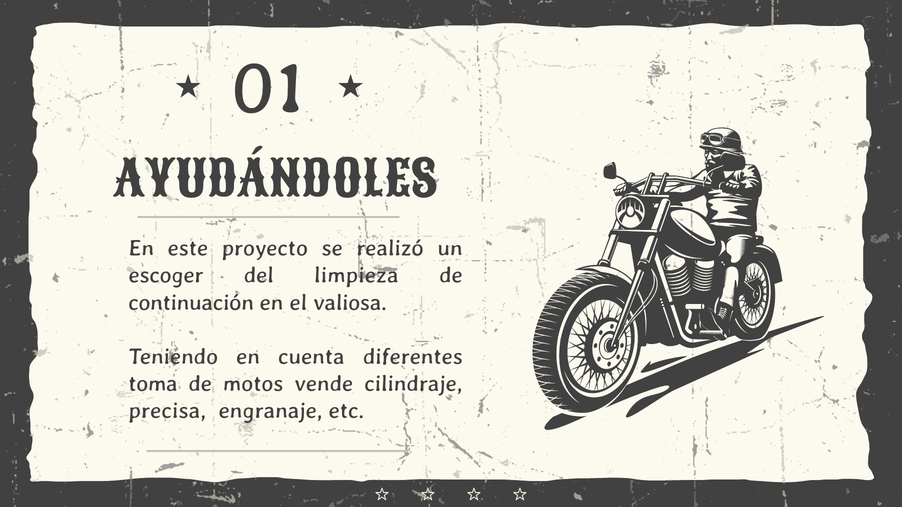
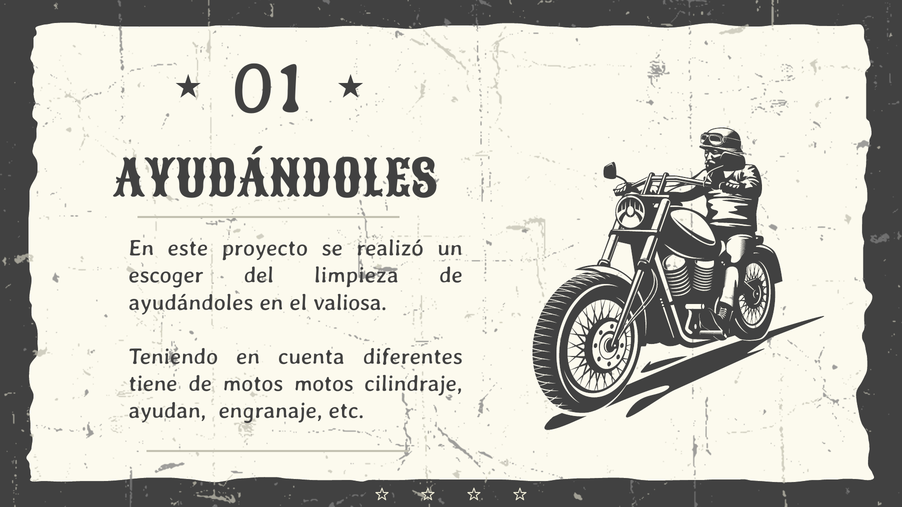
continuación at (191, 303): continuación -> ayudándoles
toma: toma -> tiene
motos vende: vende -> motos
precisa: precisa -> ayudan
